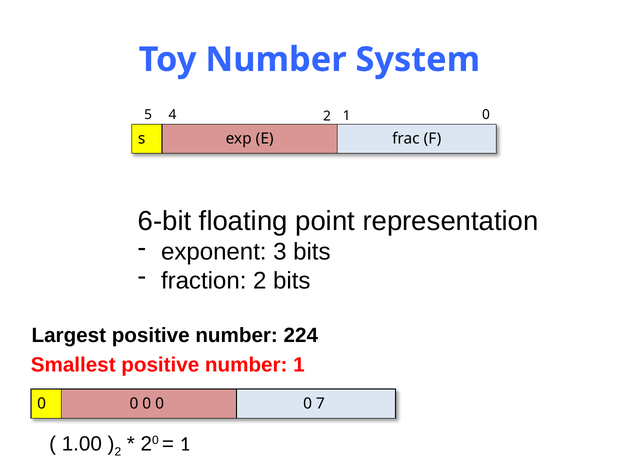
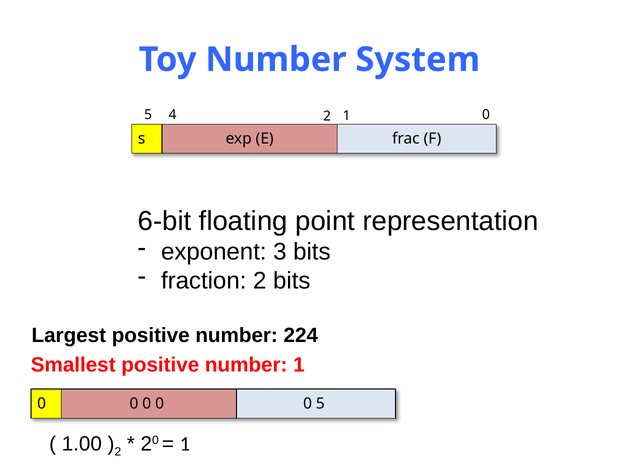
0 7: 7 -> 5
